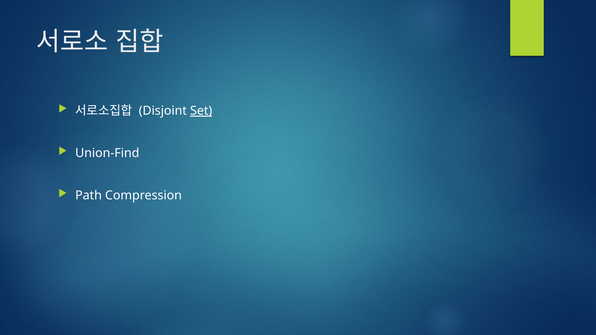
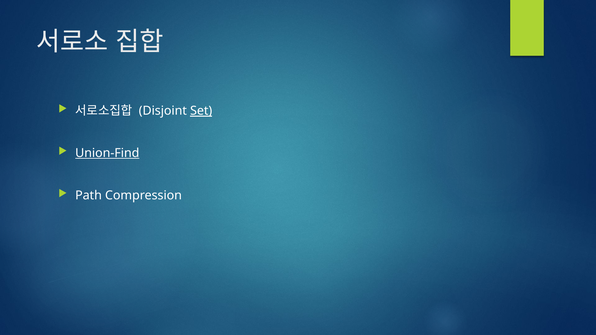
Union-Find underline: none -> present
